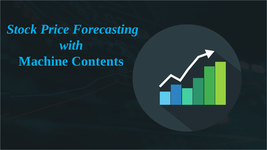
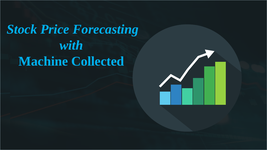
Contents: Contents -> Collected
